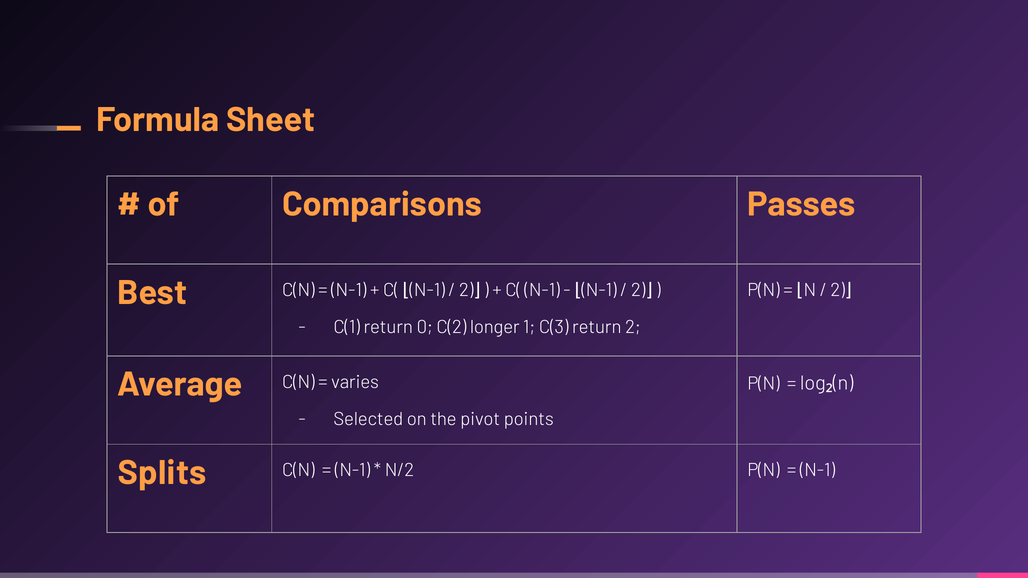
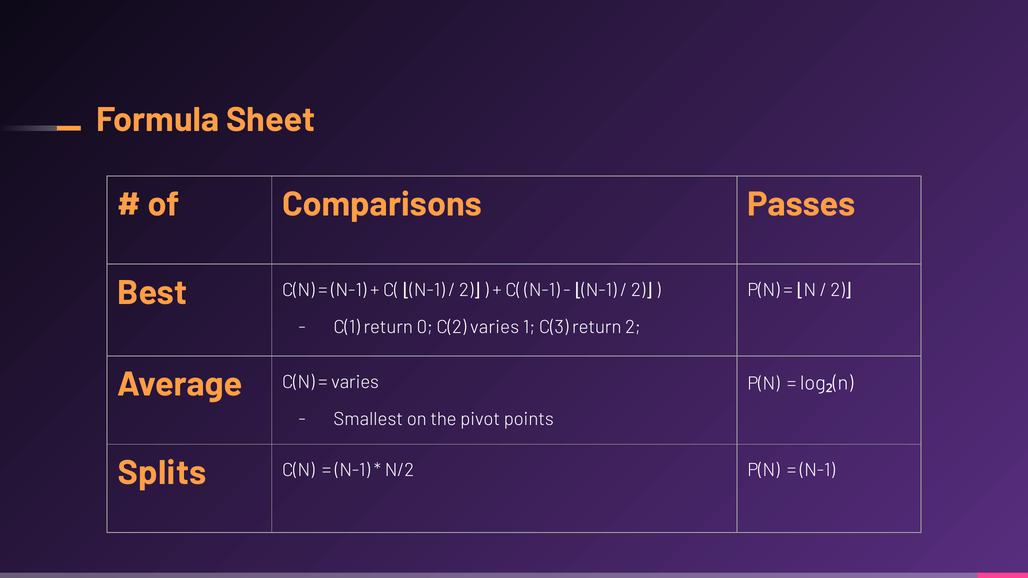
C(2 longer: longer -> varies
Selected: Selected -> Smallest
